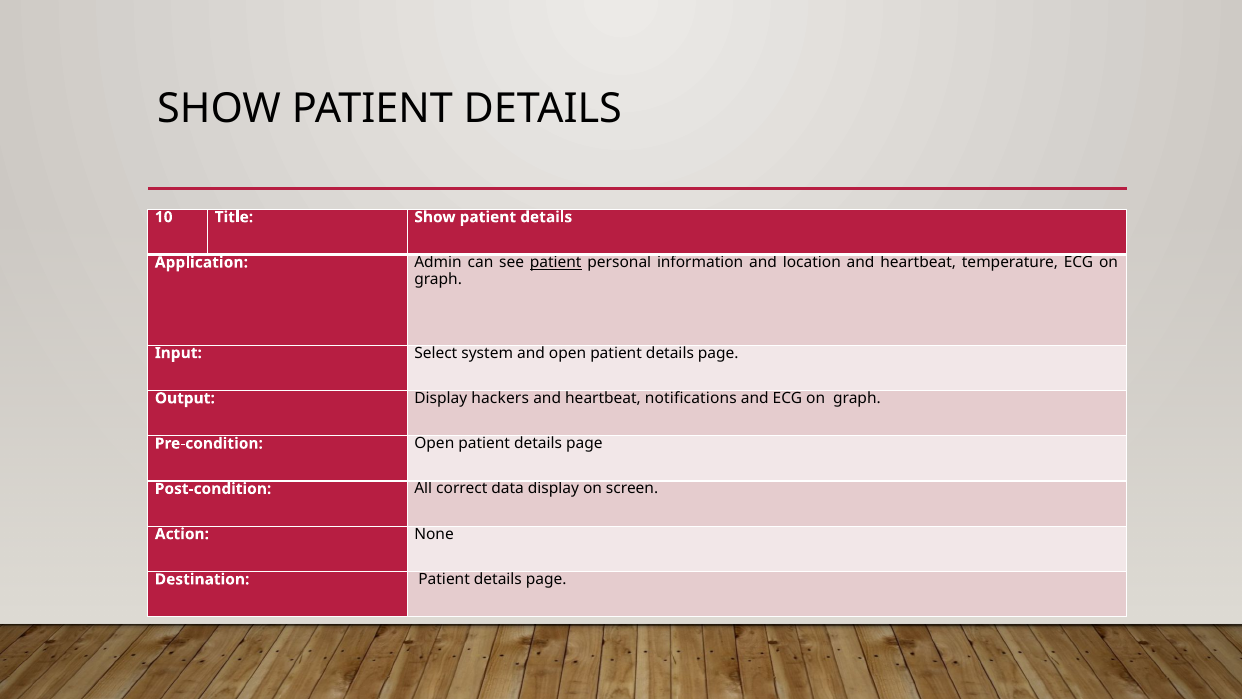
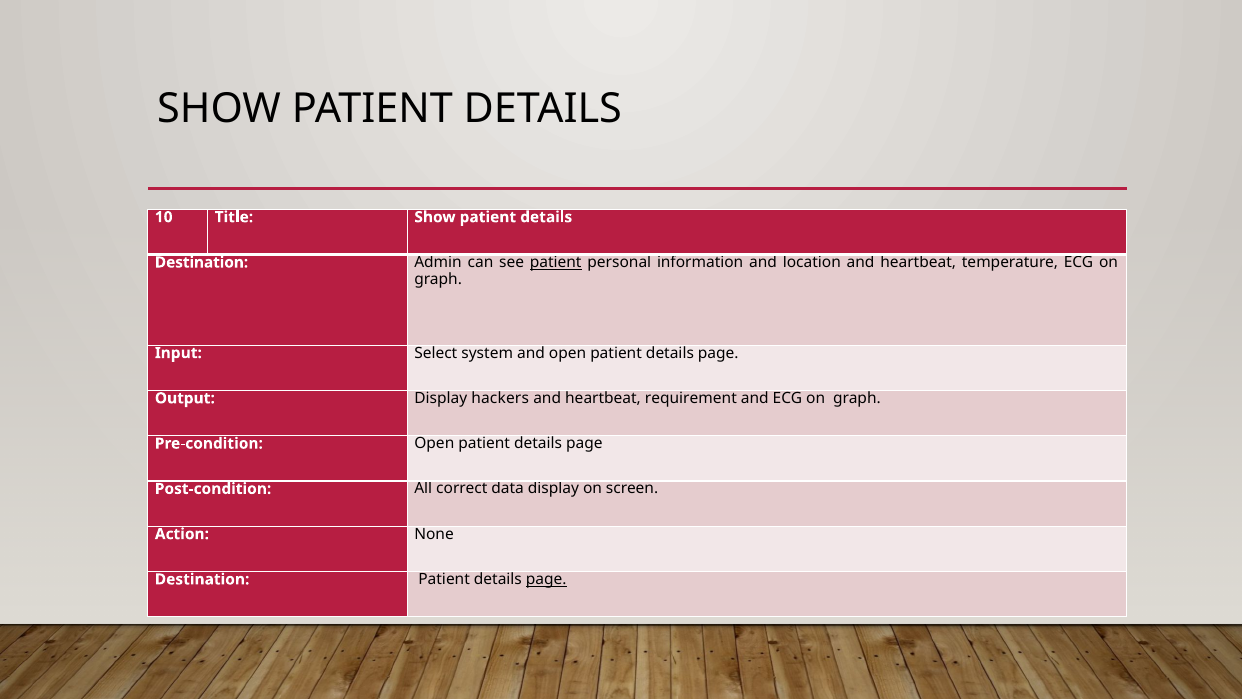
Application at (201, 262): Application -> Destination
notifications: notifications -> requirement
page at (546, 579) underline: none -> present
